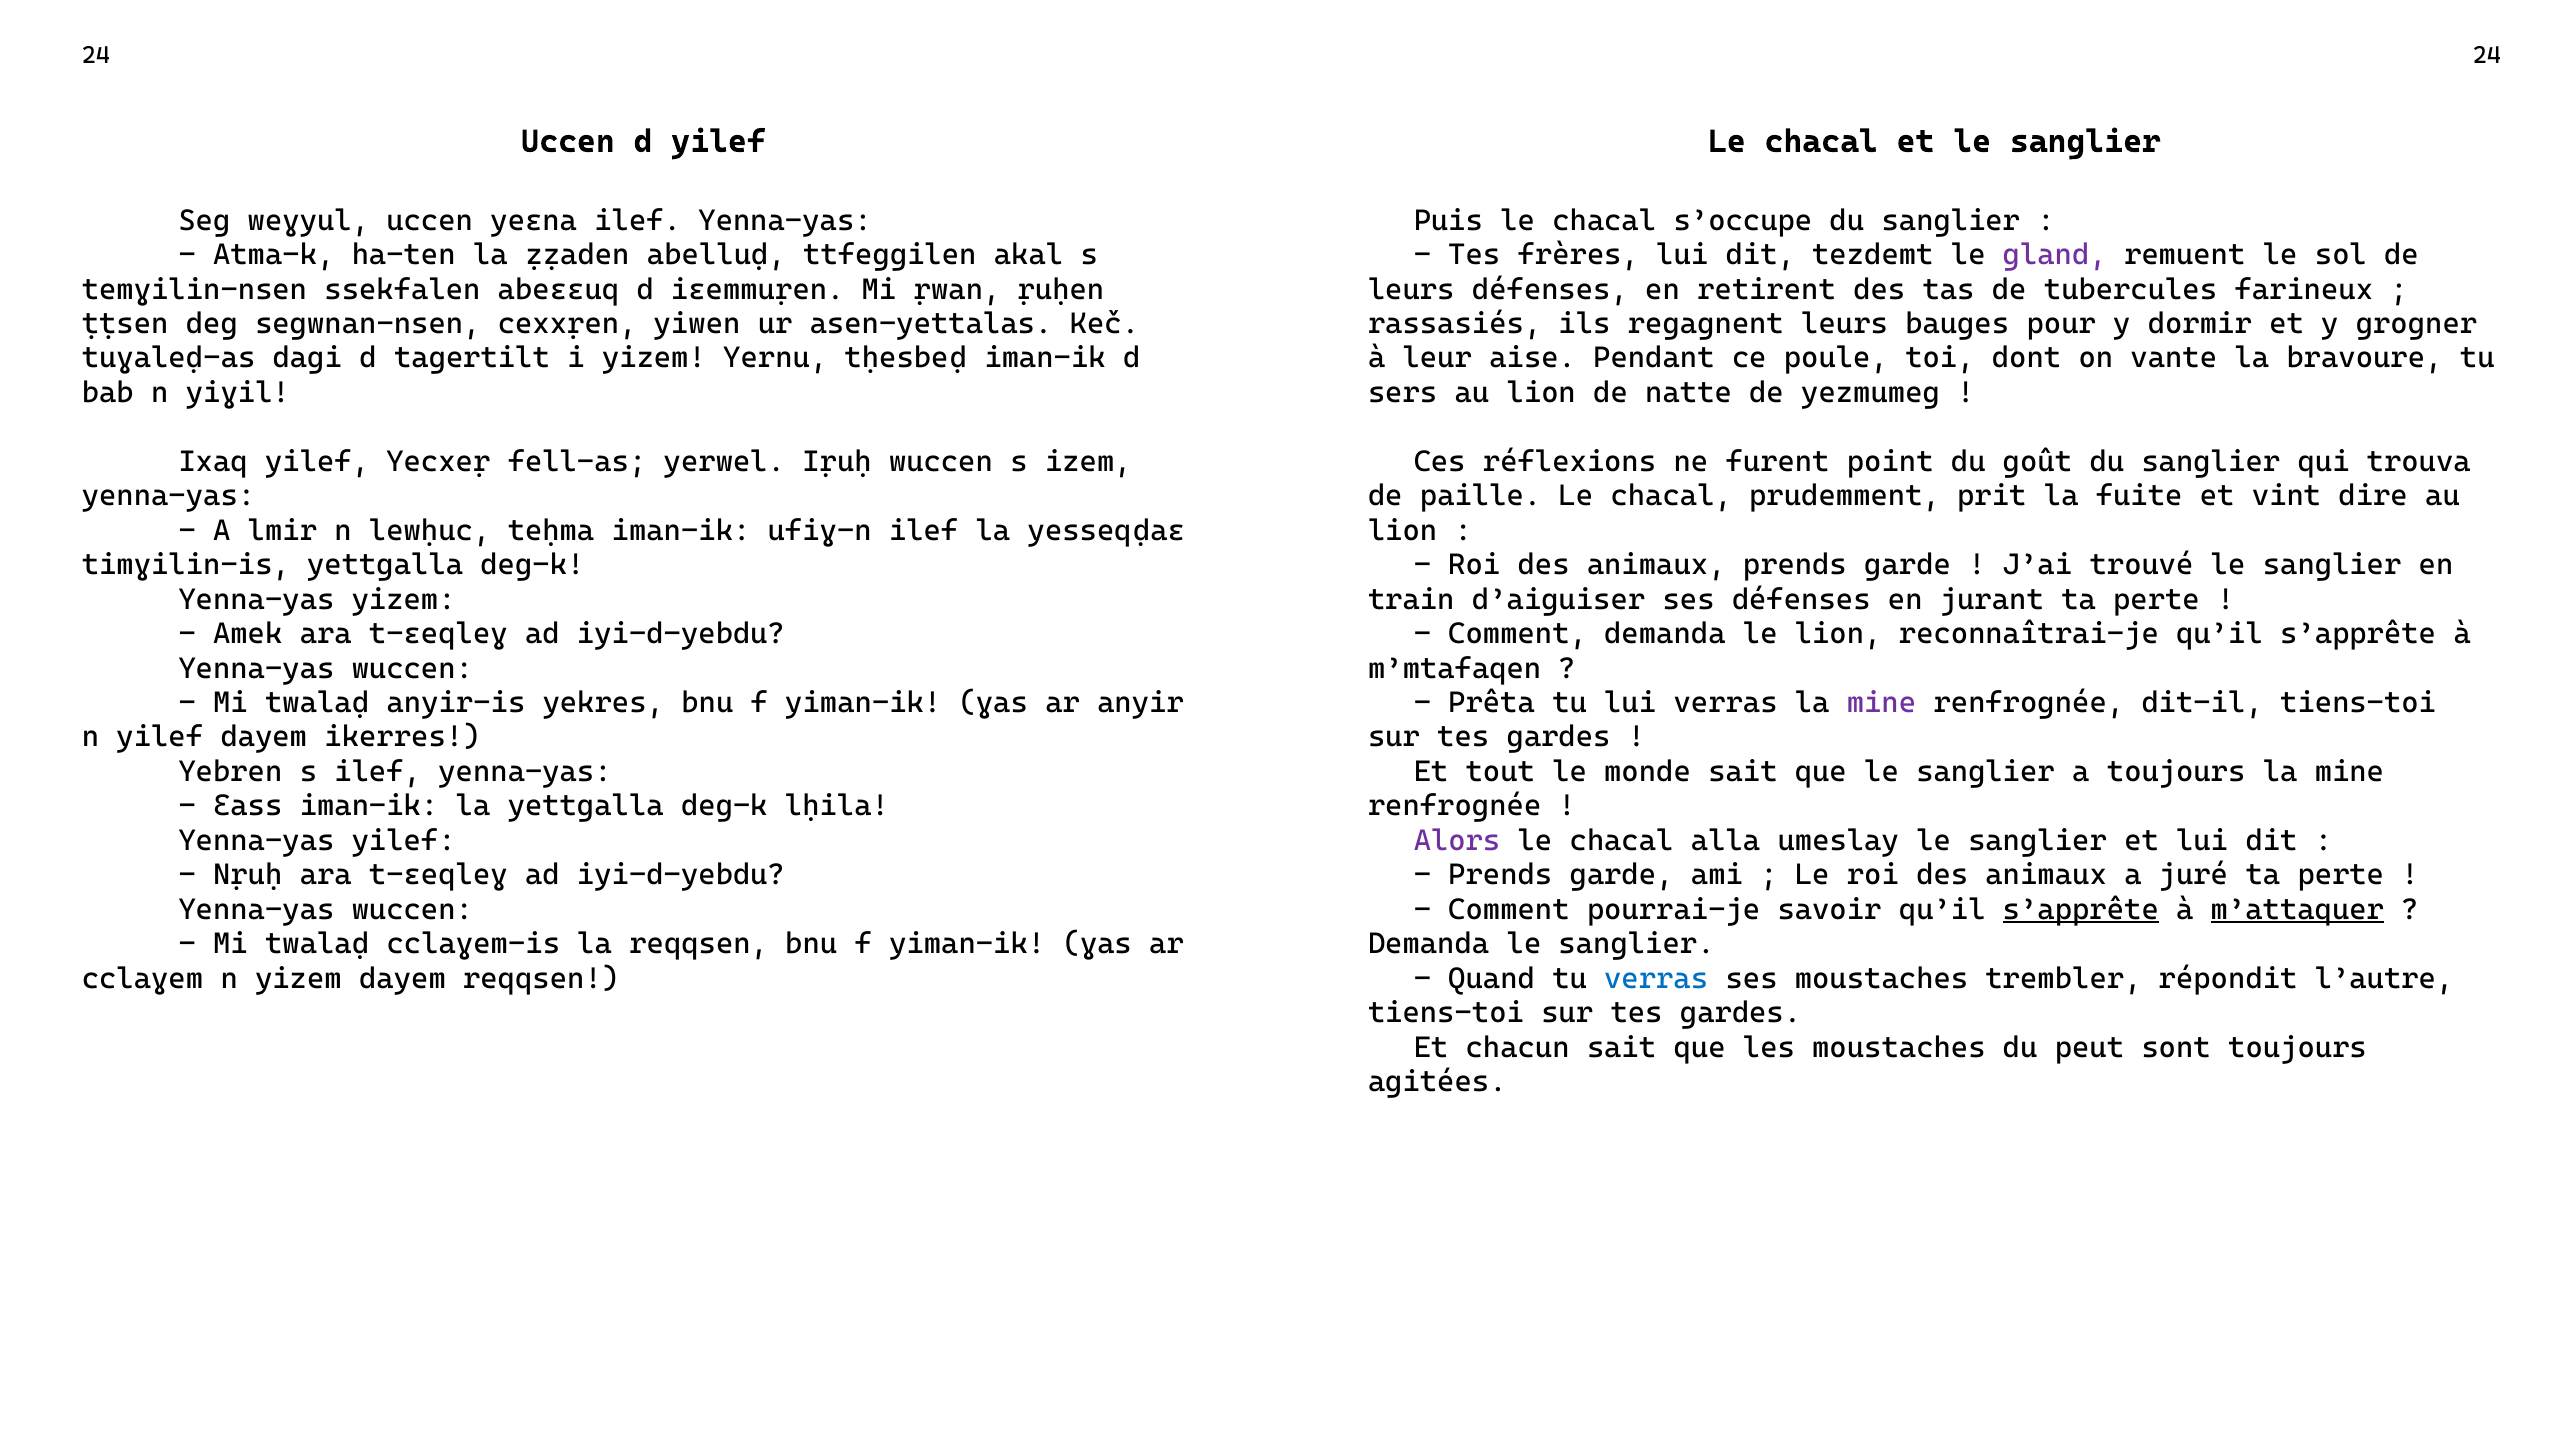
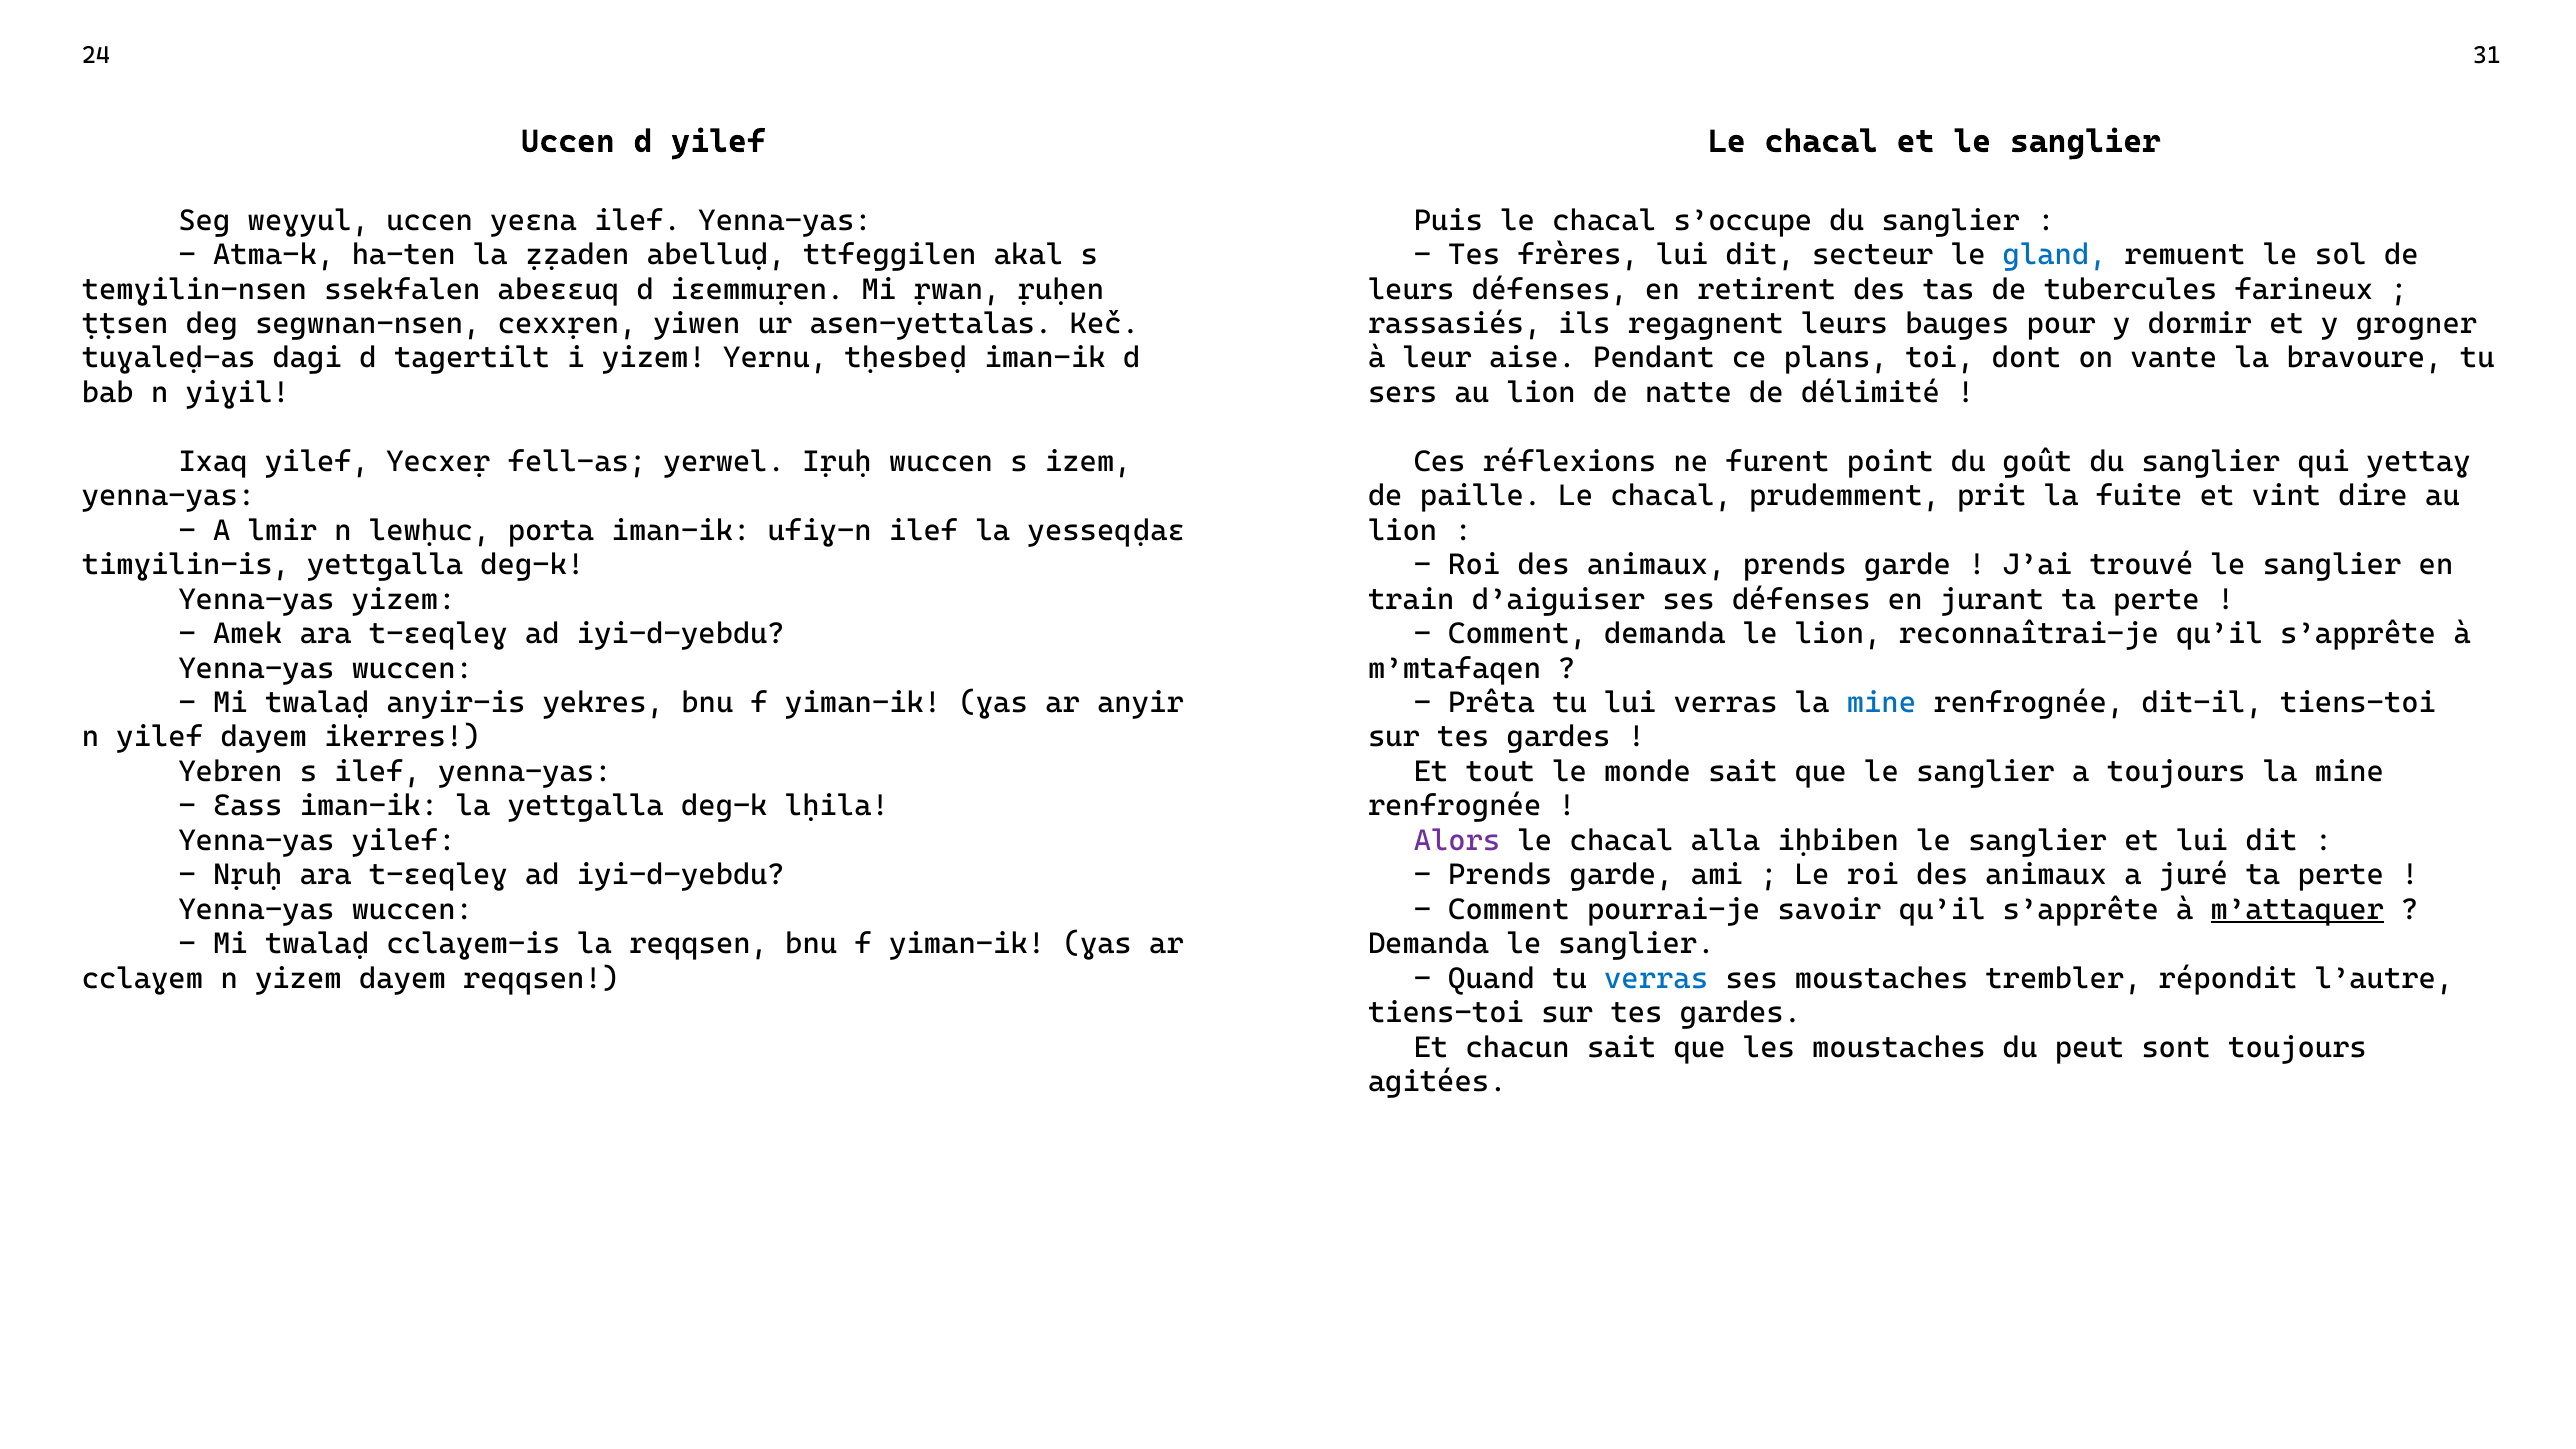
24 24: 24 -> 31
tezdemt: tezdemt -> secteur
gland colour: purple -> blue
poule: poule -> plans
yezmumeg: yezmumeg -> délimité
trouva: trouva -> yettaɣ
teḥma: teḥma -> porta
mine at (1881, 703) colour: purple -> blue
umeslay: umeslay -> iḥbiben
s’apprête at (2081, 909) underline: present -> none
